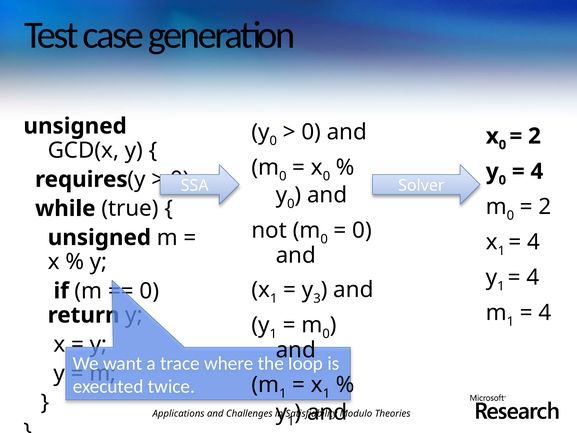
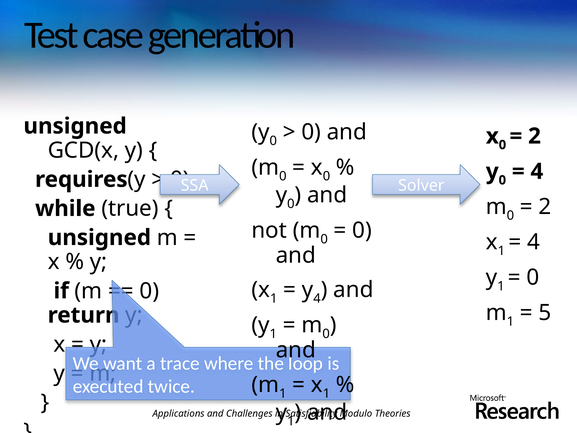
4 at (533, 277): 4 -> 0
y 3: 3 -> 4
4 at (545, 312): 4 -> 5
